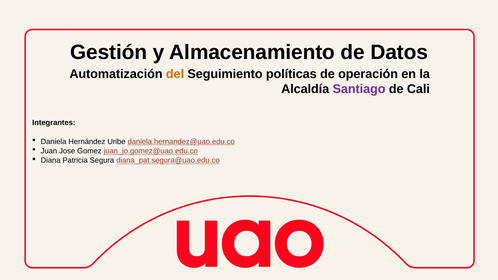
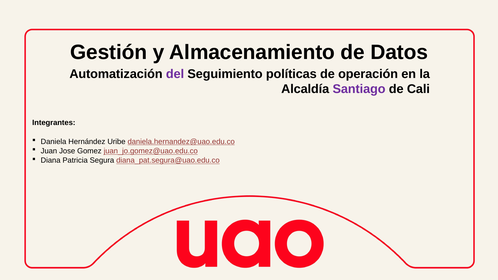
del colour: orange -> purple
